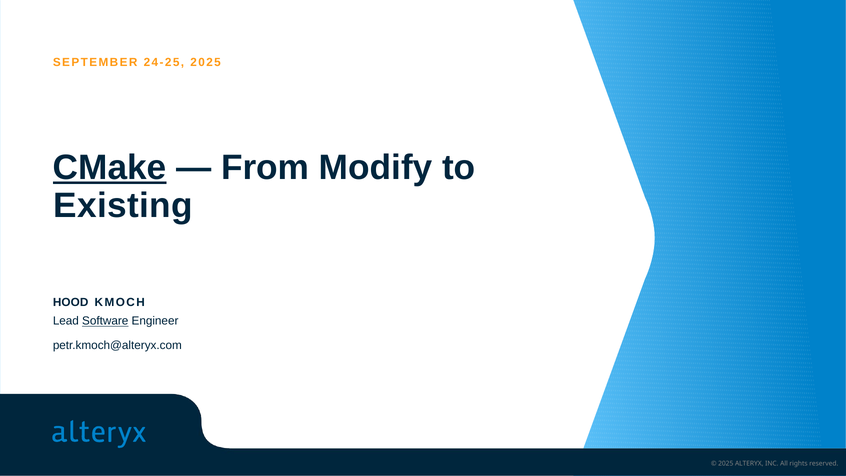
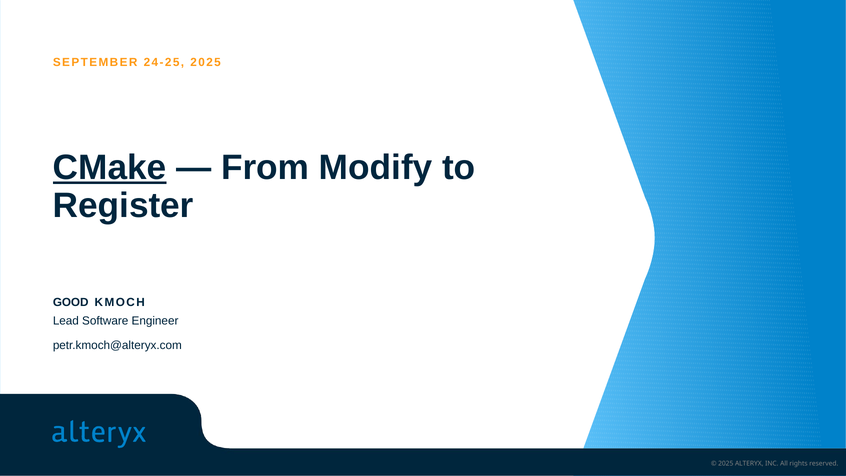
Existing: Existing -> Register
HOOD: HOOD -> GOOD
Software underline: present -> none
